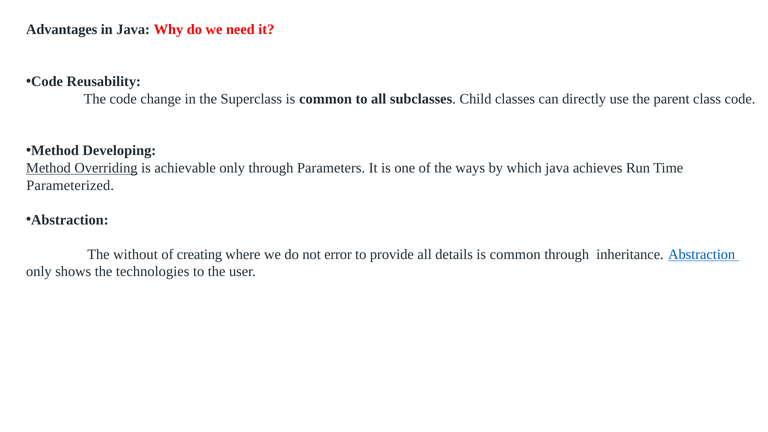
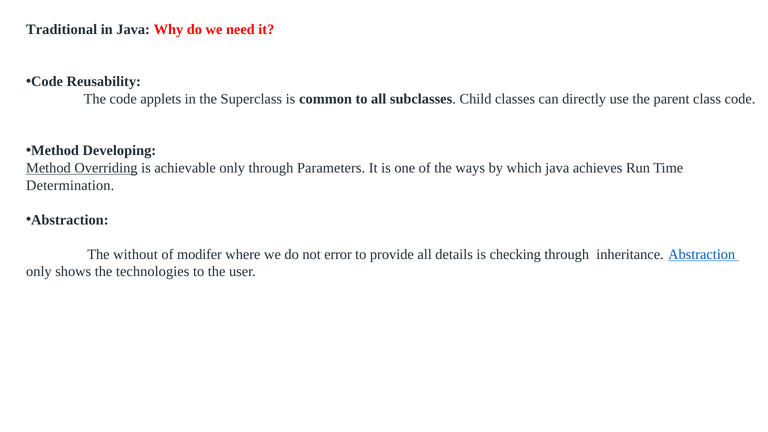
Advantages: Advantages -> Traditional
change: change -> applets
Parameterized: Parameterized -> Determination
creating: creating -> modifer
details is common: common -> checking
